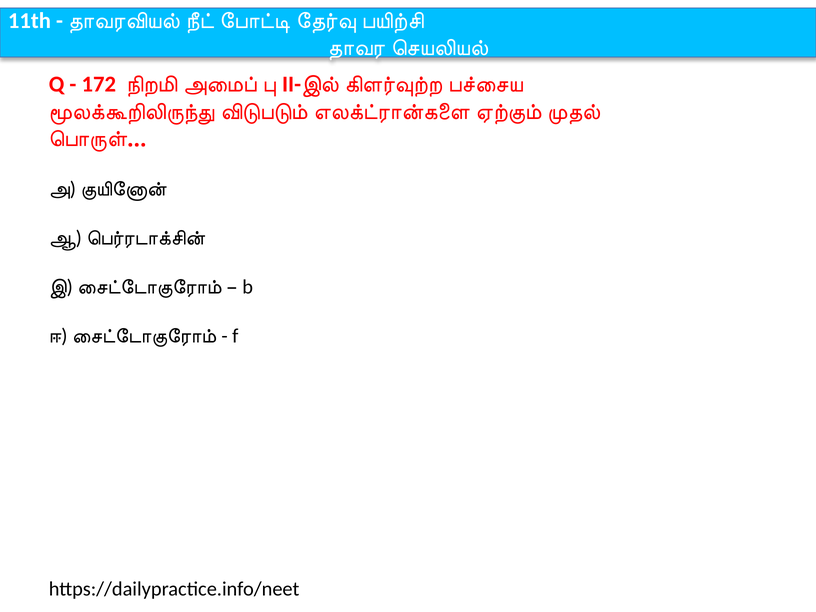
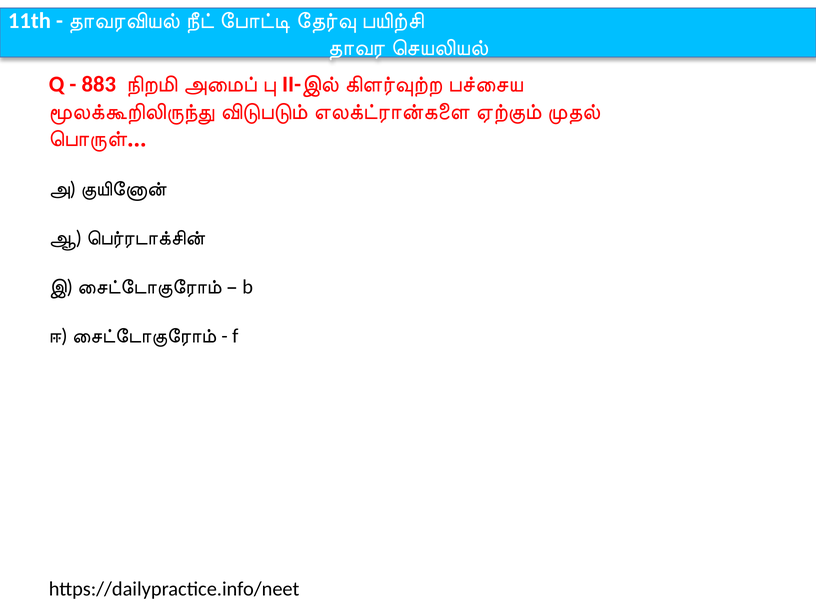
172: 172 -> 883
